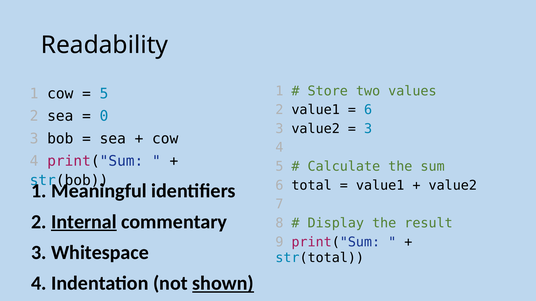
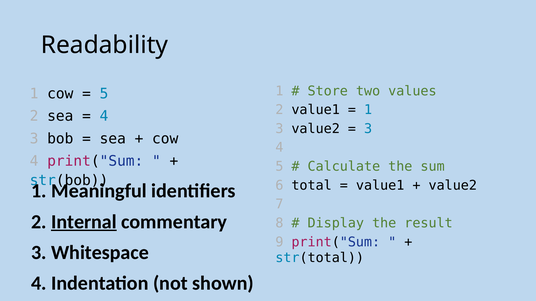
6 at (368, 110): 6 -> 1
0 at (104, 116): 0 -> 4
shown underline: present -> none
